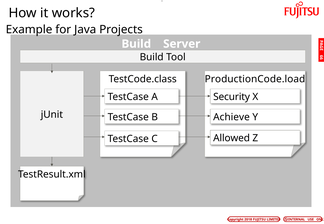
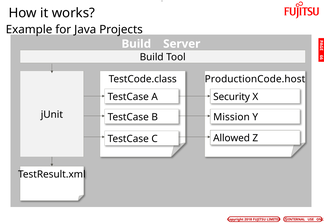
ProductionCode.load: ProductionCode.load -> ProductionCode.host
Achieve: Achieve -> Mission
